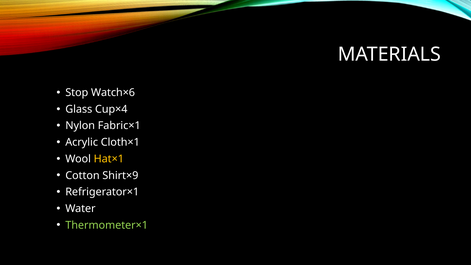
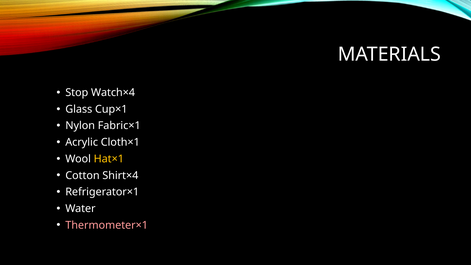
Watch×6: Watch×6 -> Watch×4
Cup×4: Cup×4 -> Cup×1
Shirt×9: Shirt×9 -> Shirt×4
Thermometer×1 colour: light green -> pink
